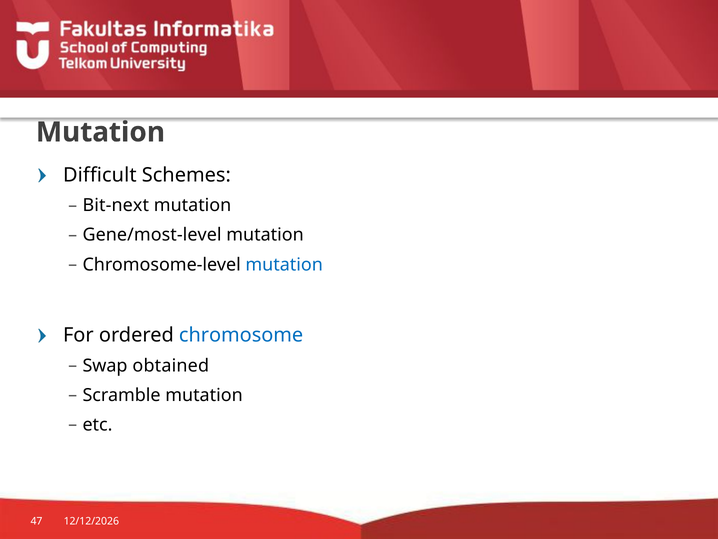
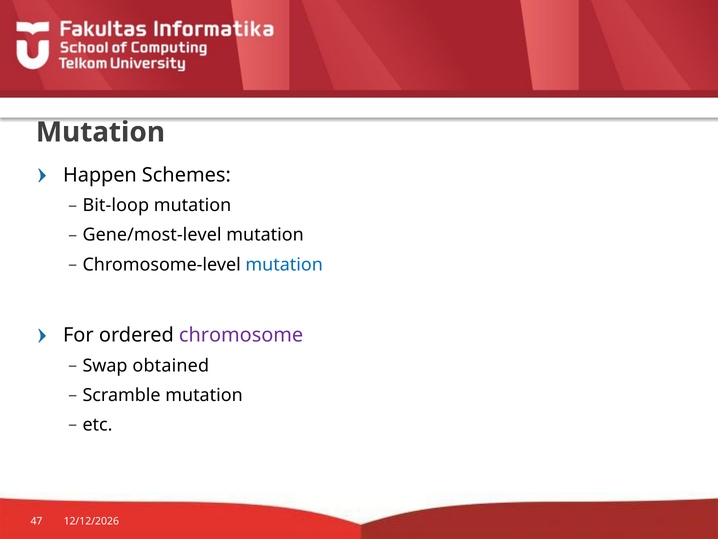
Difficult: Difficult -> Happen
Bit-next: Bit-next -> Bit-loop
chromosome colour: blue -> purple
